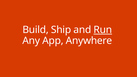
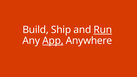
App underline: none -> present
